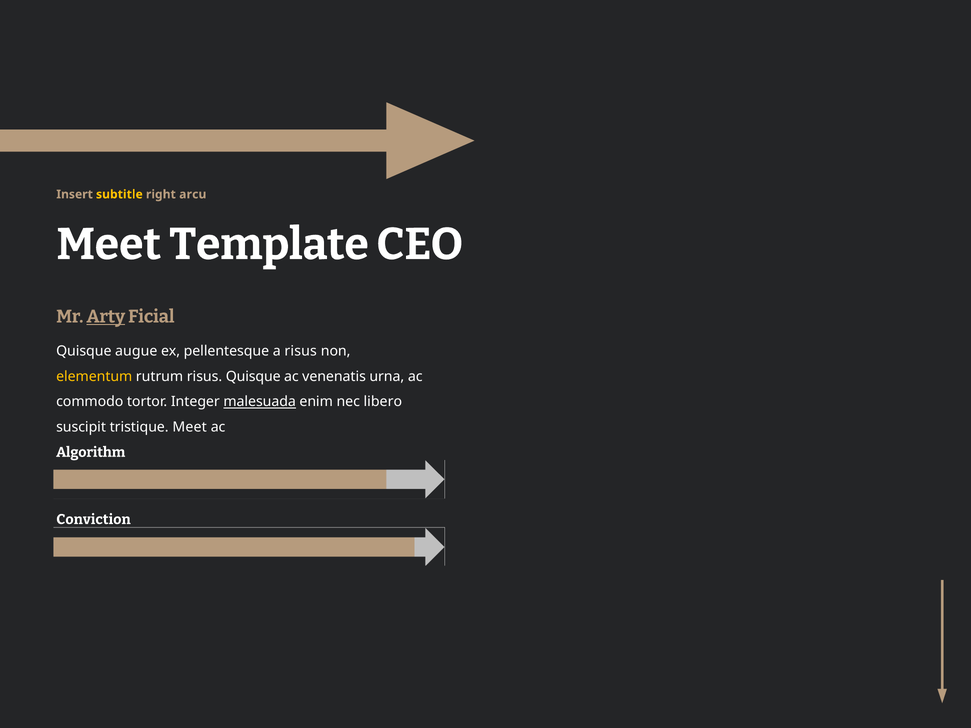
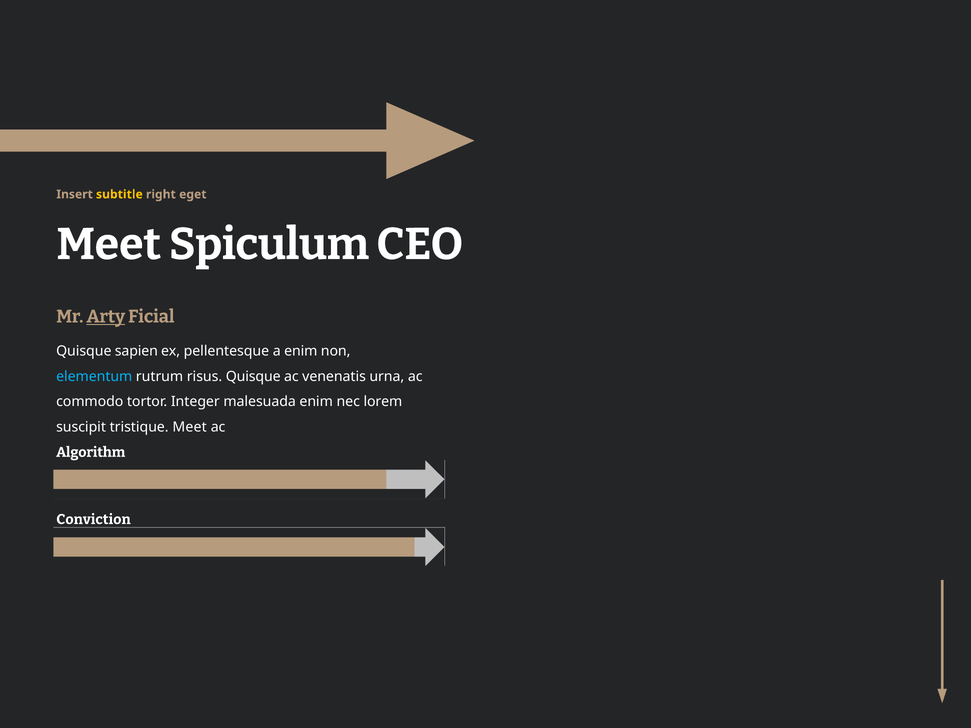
arcu: arcu -> eget
Template: Template -> Spiculum
augue: augue -> sapien
a risus: risus -> enim
elementum colour: yellow -> light blue
malesuada underline: present -> none
libero: libero -> lorem
